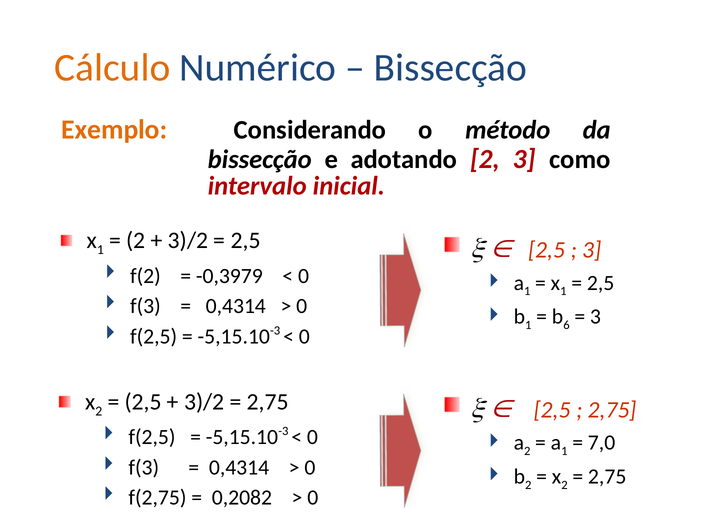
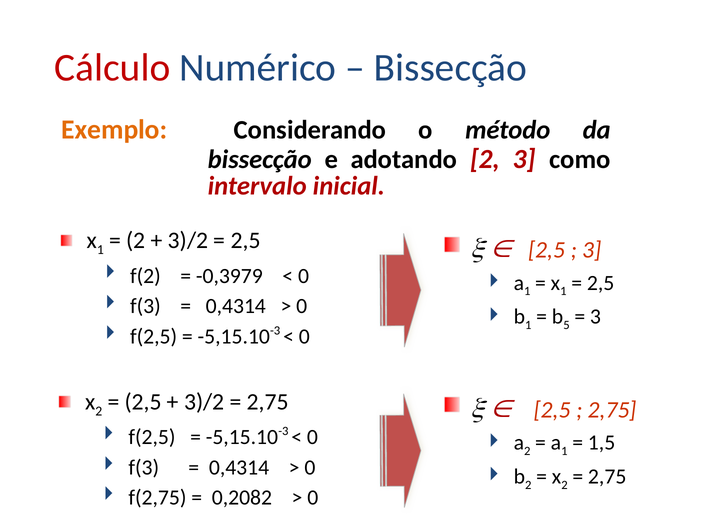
Cálculo colour: orange -> red
6: 6 -> 5
7,0: 7,0 -> 1,5
